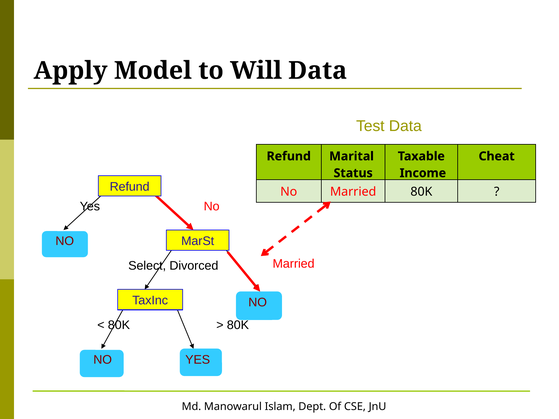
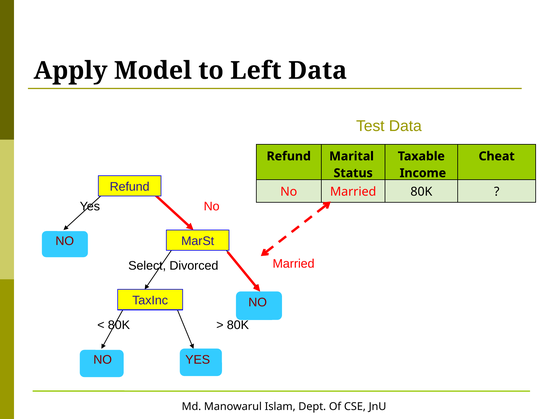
Will: Will -> Left
